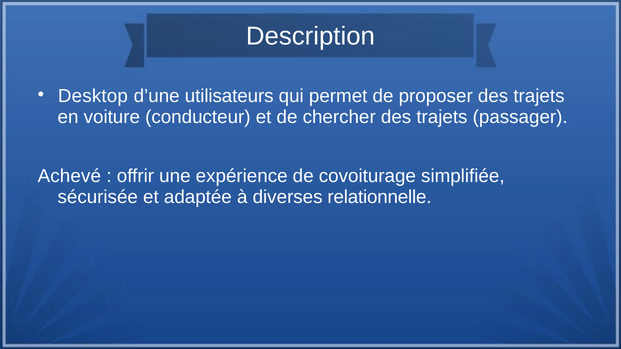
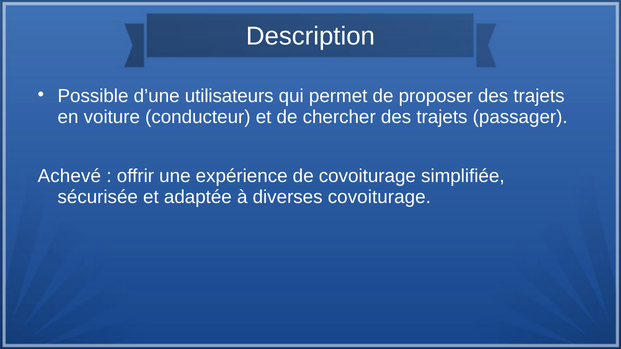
Desktop: Desktop -> Possible
diverses relationnelle: relationnelle -> covoiturage
